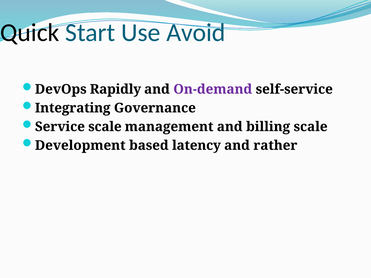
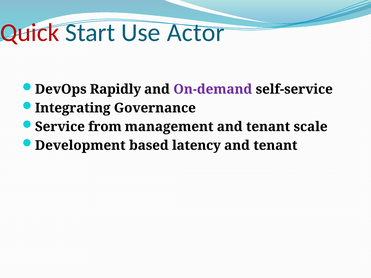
Quick colour: black -> red
Avoid: Avoid -> Actor
Service scale: scale -> from
management and billing: billing -> tenant
rather at (275, 146): rather -> tenant
